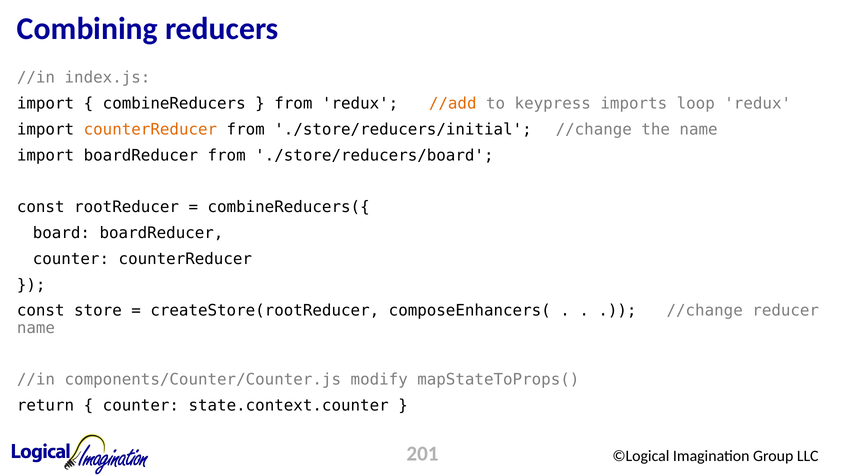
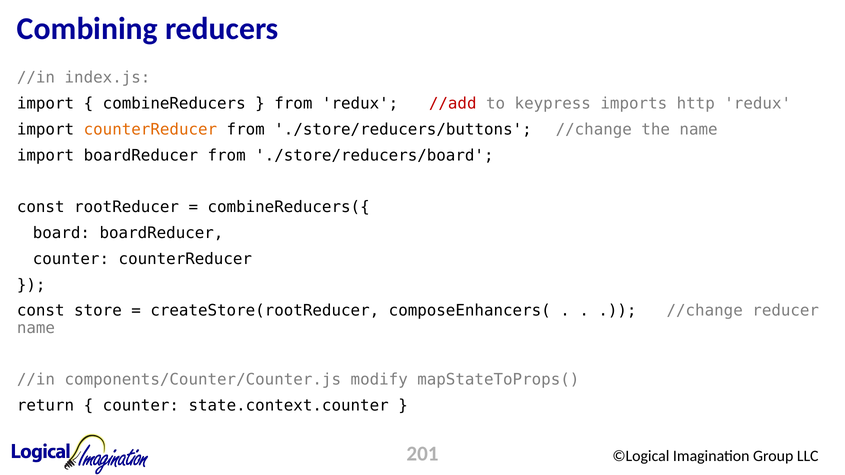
//add colour: orange -> red
loop: loop -> http
./store/reducers/initial: ./store/reducers/initial -> ./store/reducers/buttons
